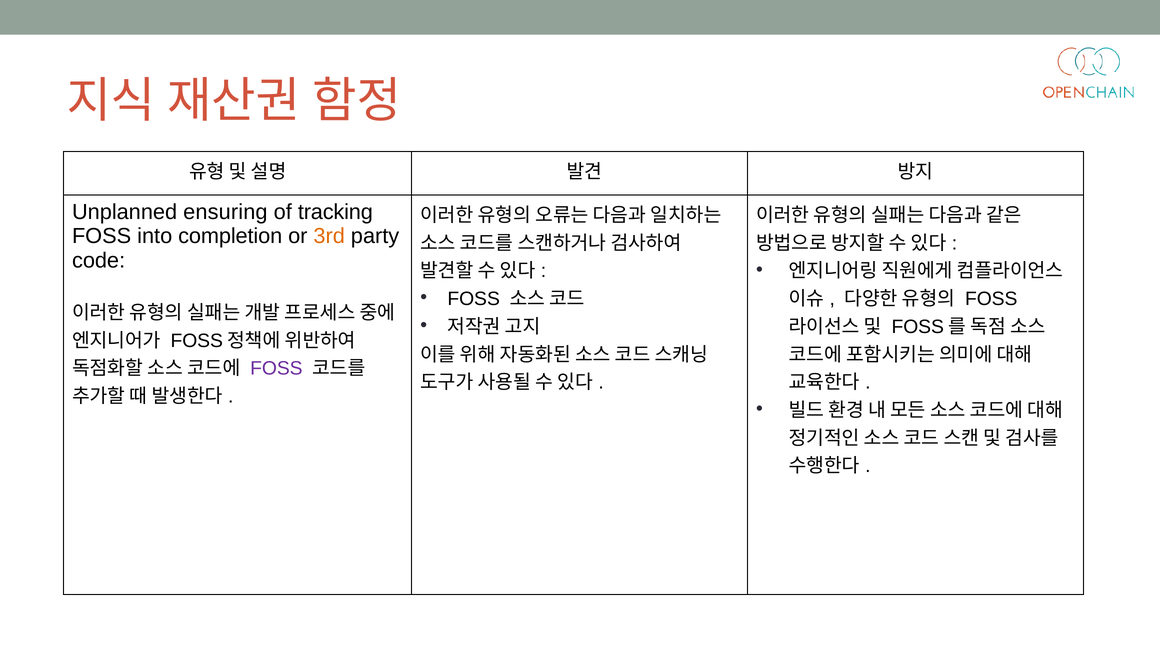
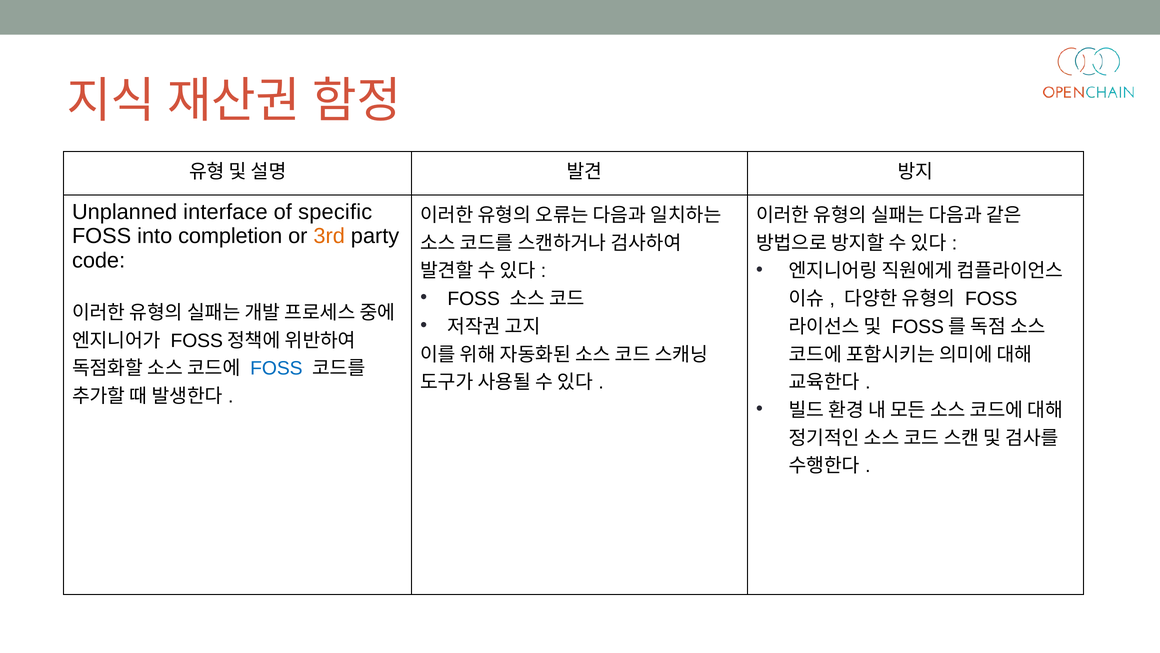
ensuring: ensuring -> interface
tracking: tracking -> specific
FOSS at (276, 368) colour: purple -> blue
